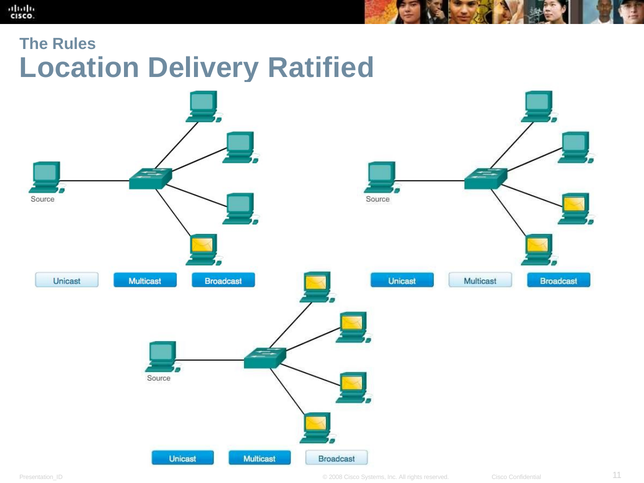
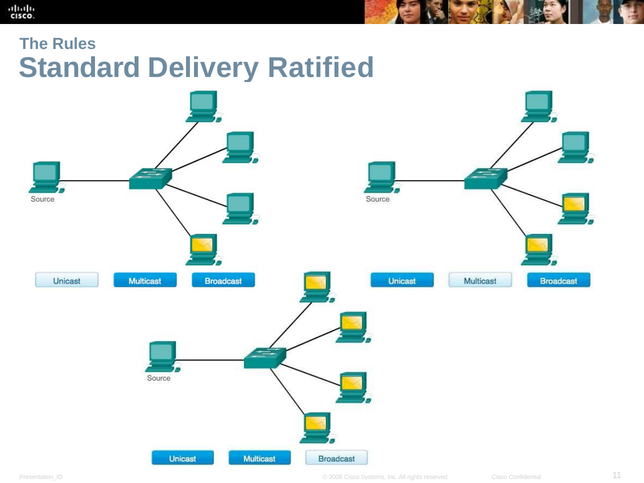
Location: Location -> Standard
